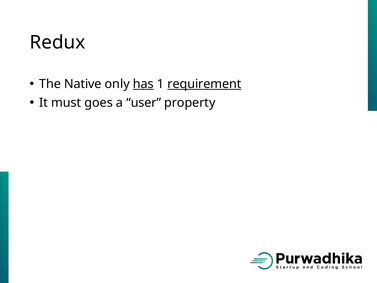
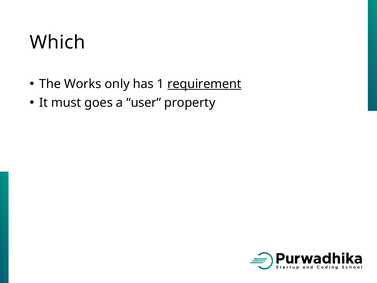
Redux: Redux -> Which
Native: Native -> Works
has underline: present -> none
